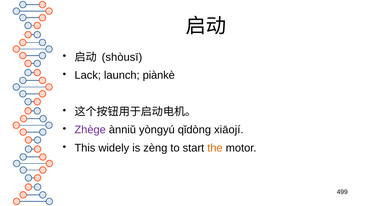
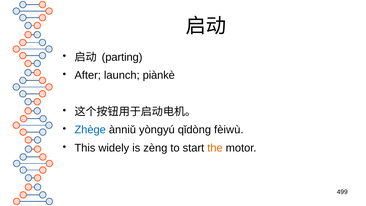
shòusī: shòusī -> parting
Lack: Lack -> After
Zhège colour: purple -> blue
xiāojí: xiāojí -> fèiwù
